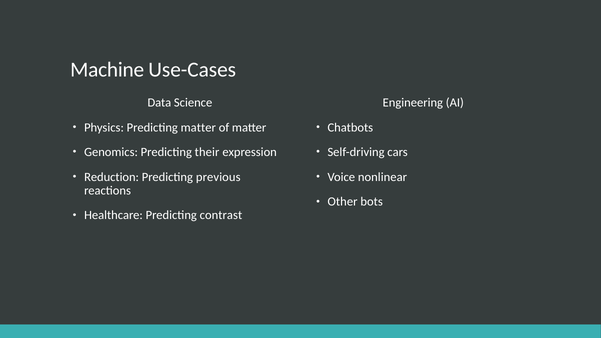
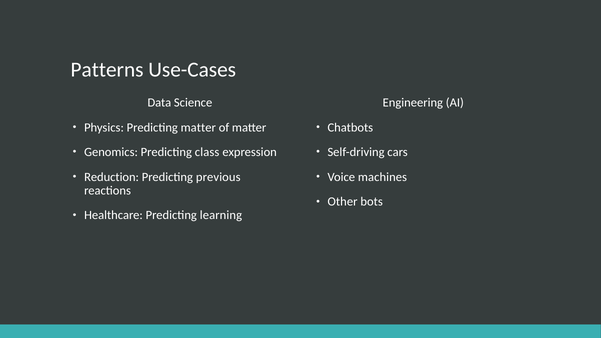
Machine: Machine -> Patterns
their: their -> class
nonlinear: nonlinear -> machines
contrast: contrast -> learning
